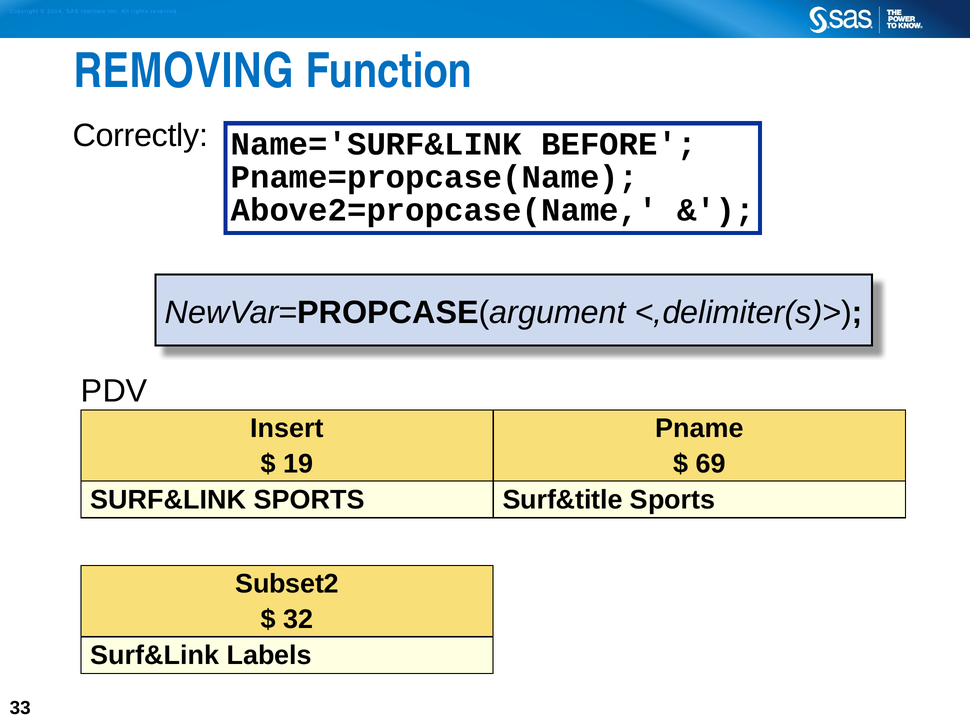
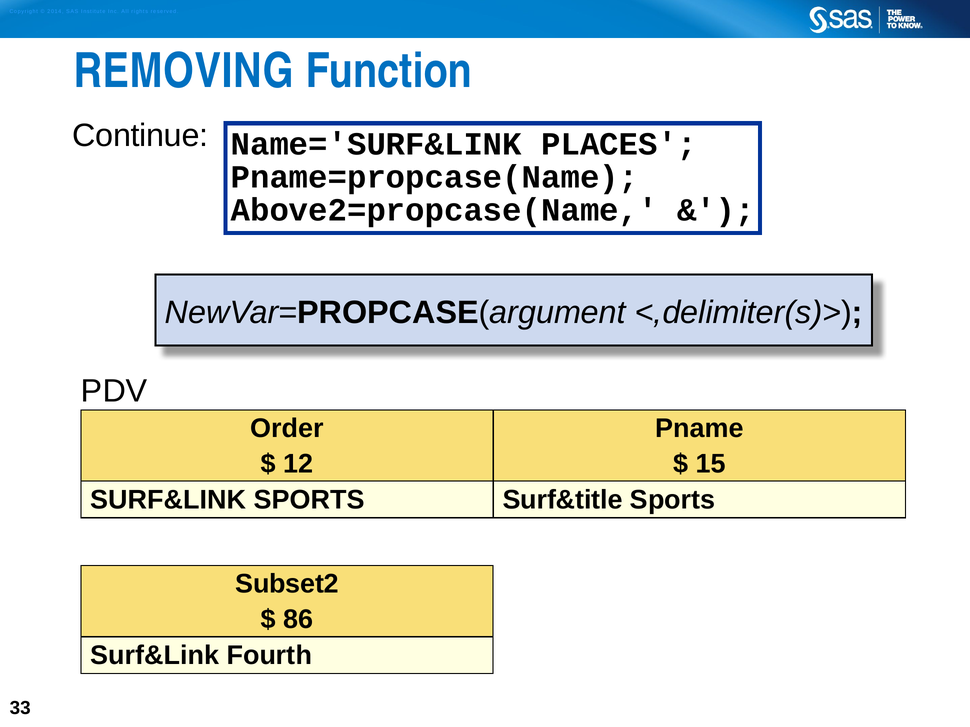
Correctly: Correctly -> Continue
BEFORE: BEFORE -> PLACES
Insert: Insert -> Order
19: 19 -> 12
69: 69 -> 15
32: 32 -> 86
Labels: Labels -> Fourth
